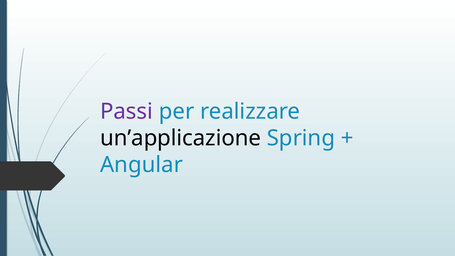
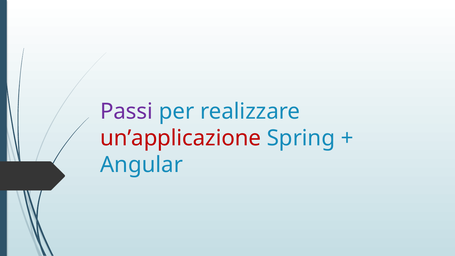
un’applicazione colour: black -> red
